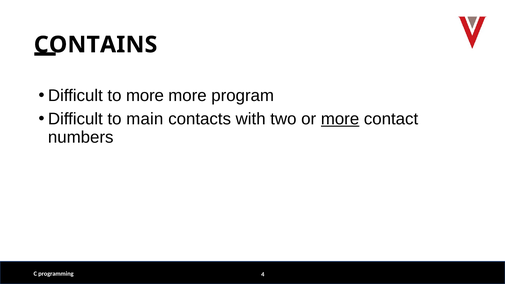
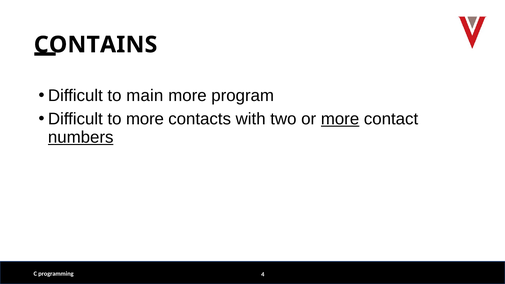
to more: more -> main
to main: main -> more
numbers underline: none -> present
